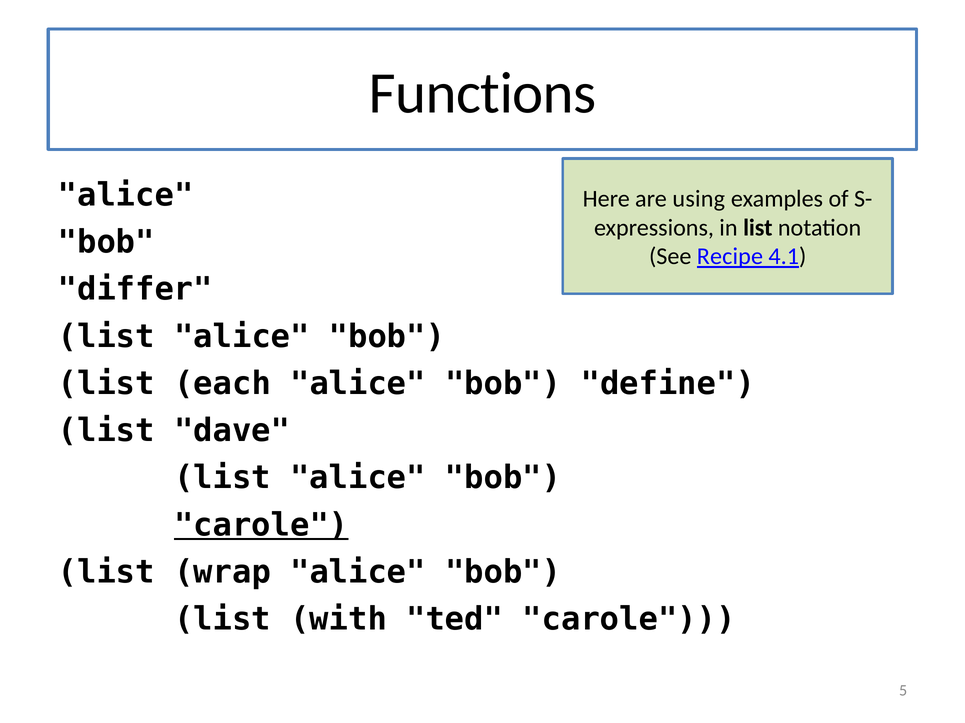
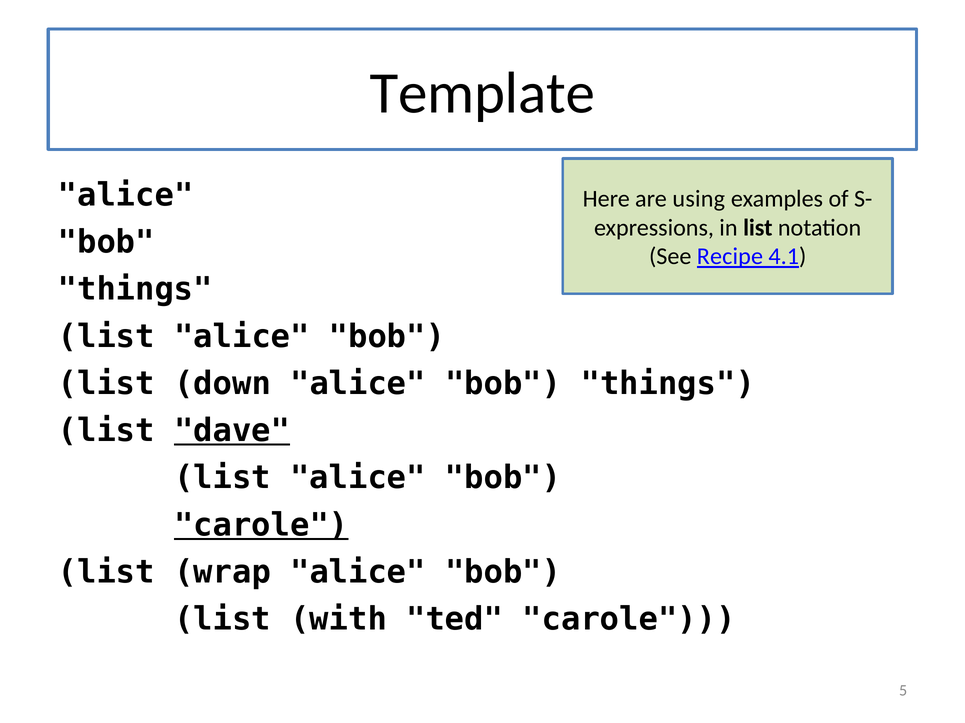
Functions: Functions -> Template
differ at (135, 290): differ -> things
each: each -> down
define at (668, 384): define -> things
dave underline: none -> present
